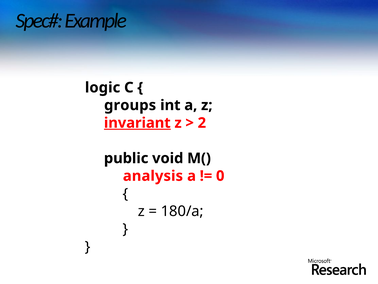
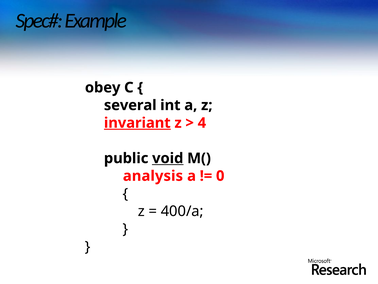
logic: logic -> obey
groups: groups -> several
2: 2 -> 4
void underline: none -> present
180/a: 180/a -> 400/a
